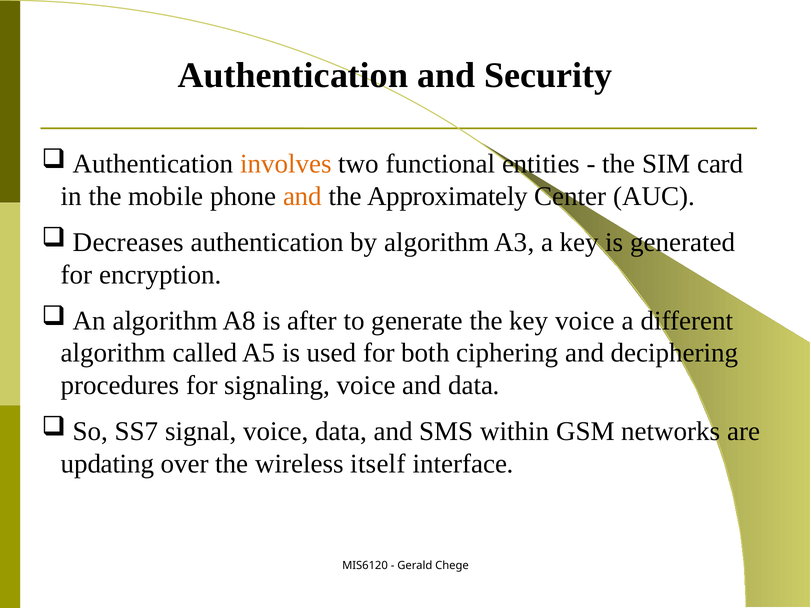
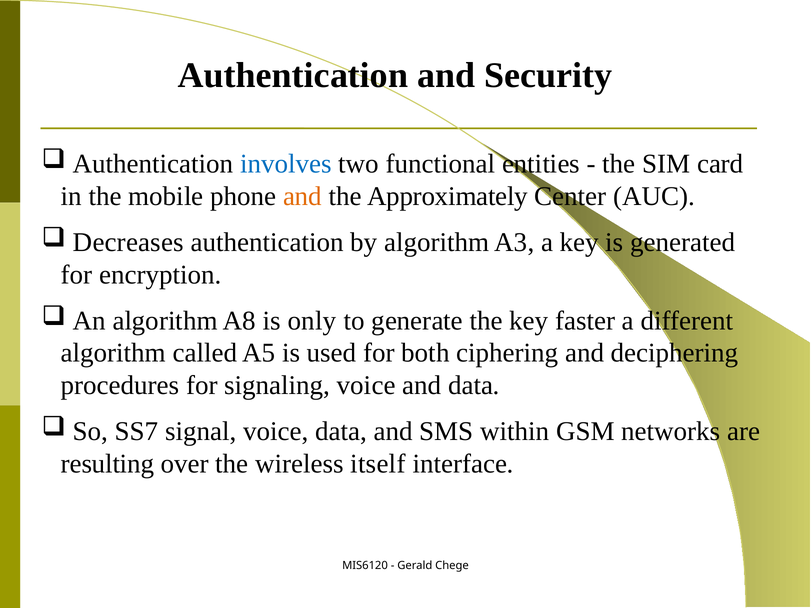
involves colour: orange -> blue
after: after -> only
key voice: voice -> faster
updating: updating -> resulting
